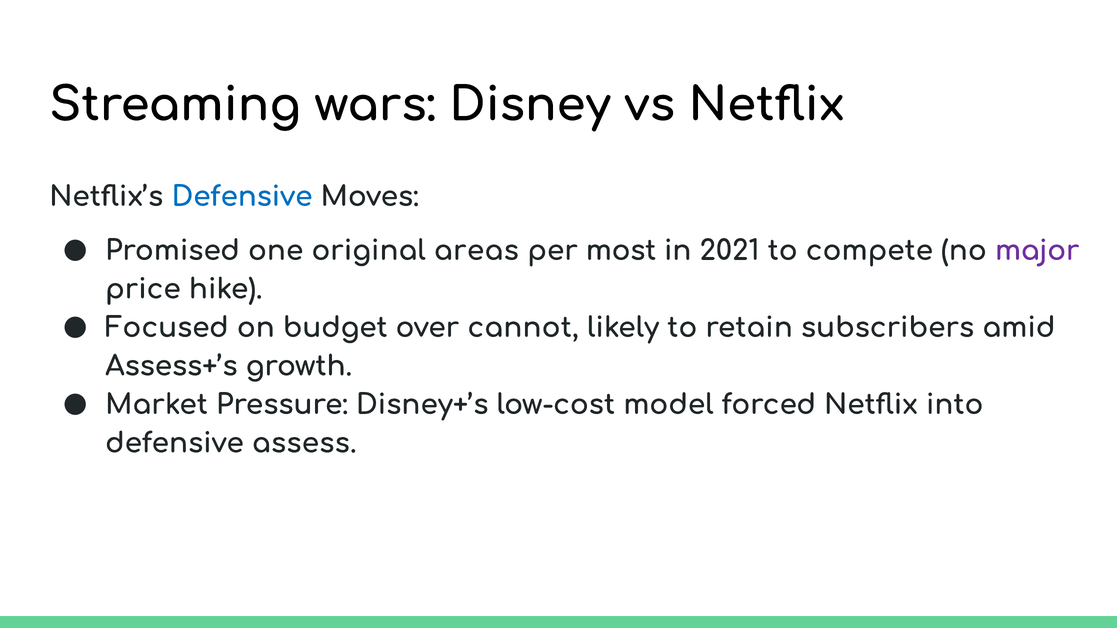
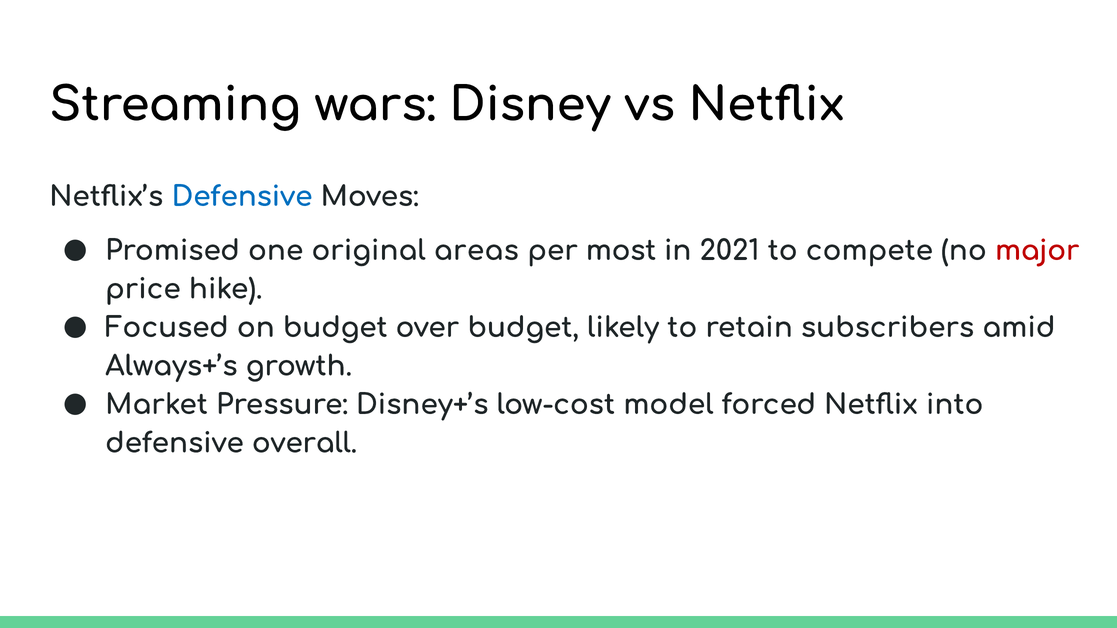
major colour: purple -> red
over cannot: cannot -> budget
Assess+’s: Assess+’s -> Always+’s
assess: assess -> overall
